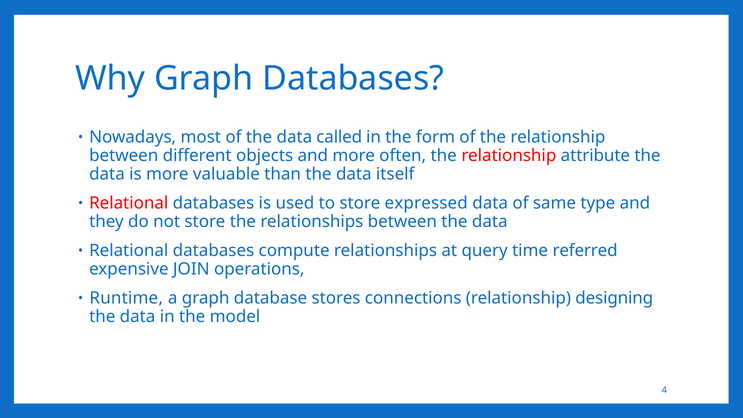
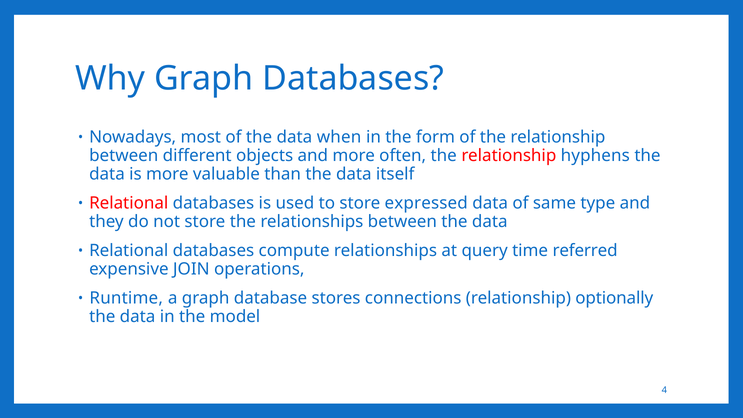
called: called -> when
attribute: attribute -> hyphens
designing: designing -> optionally
